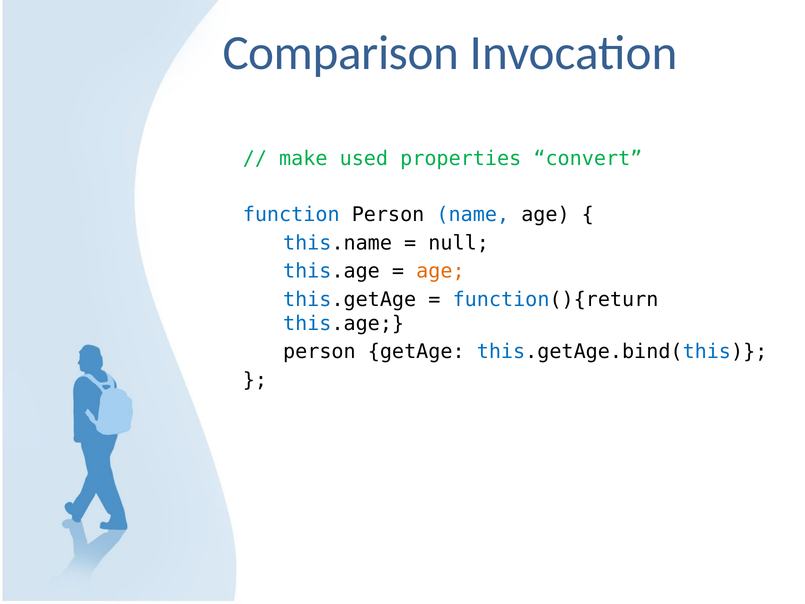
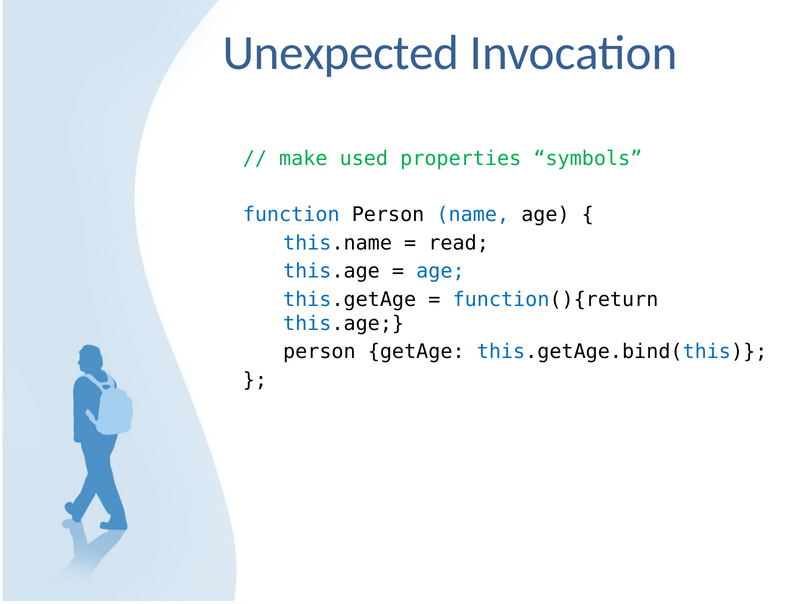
Comparison: Comparison -> Unexpected
convert: convert -> symbols
null: null -> read
age at (440, 271) colour: orange -> blue
